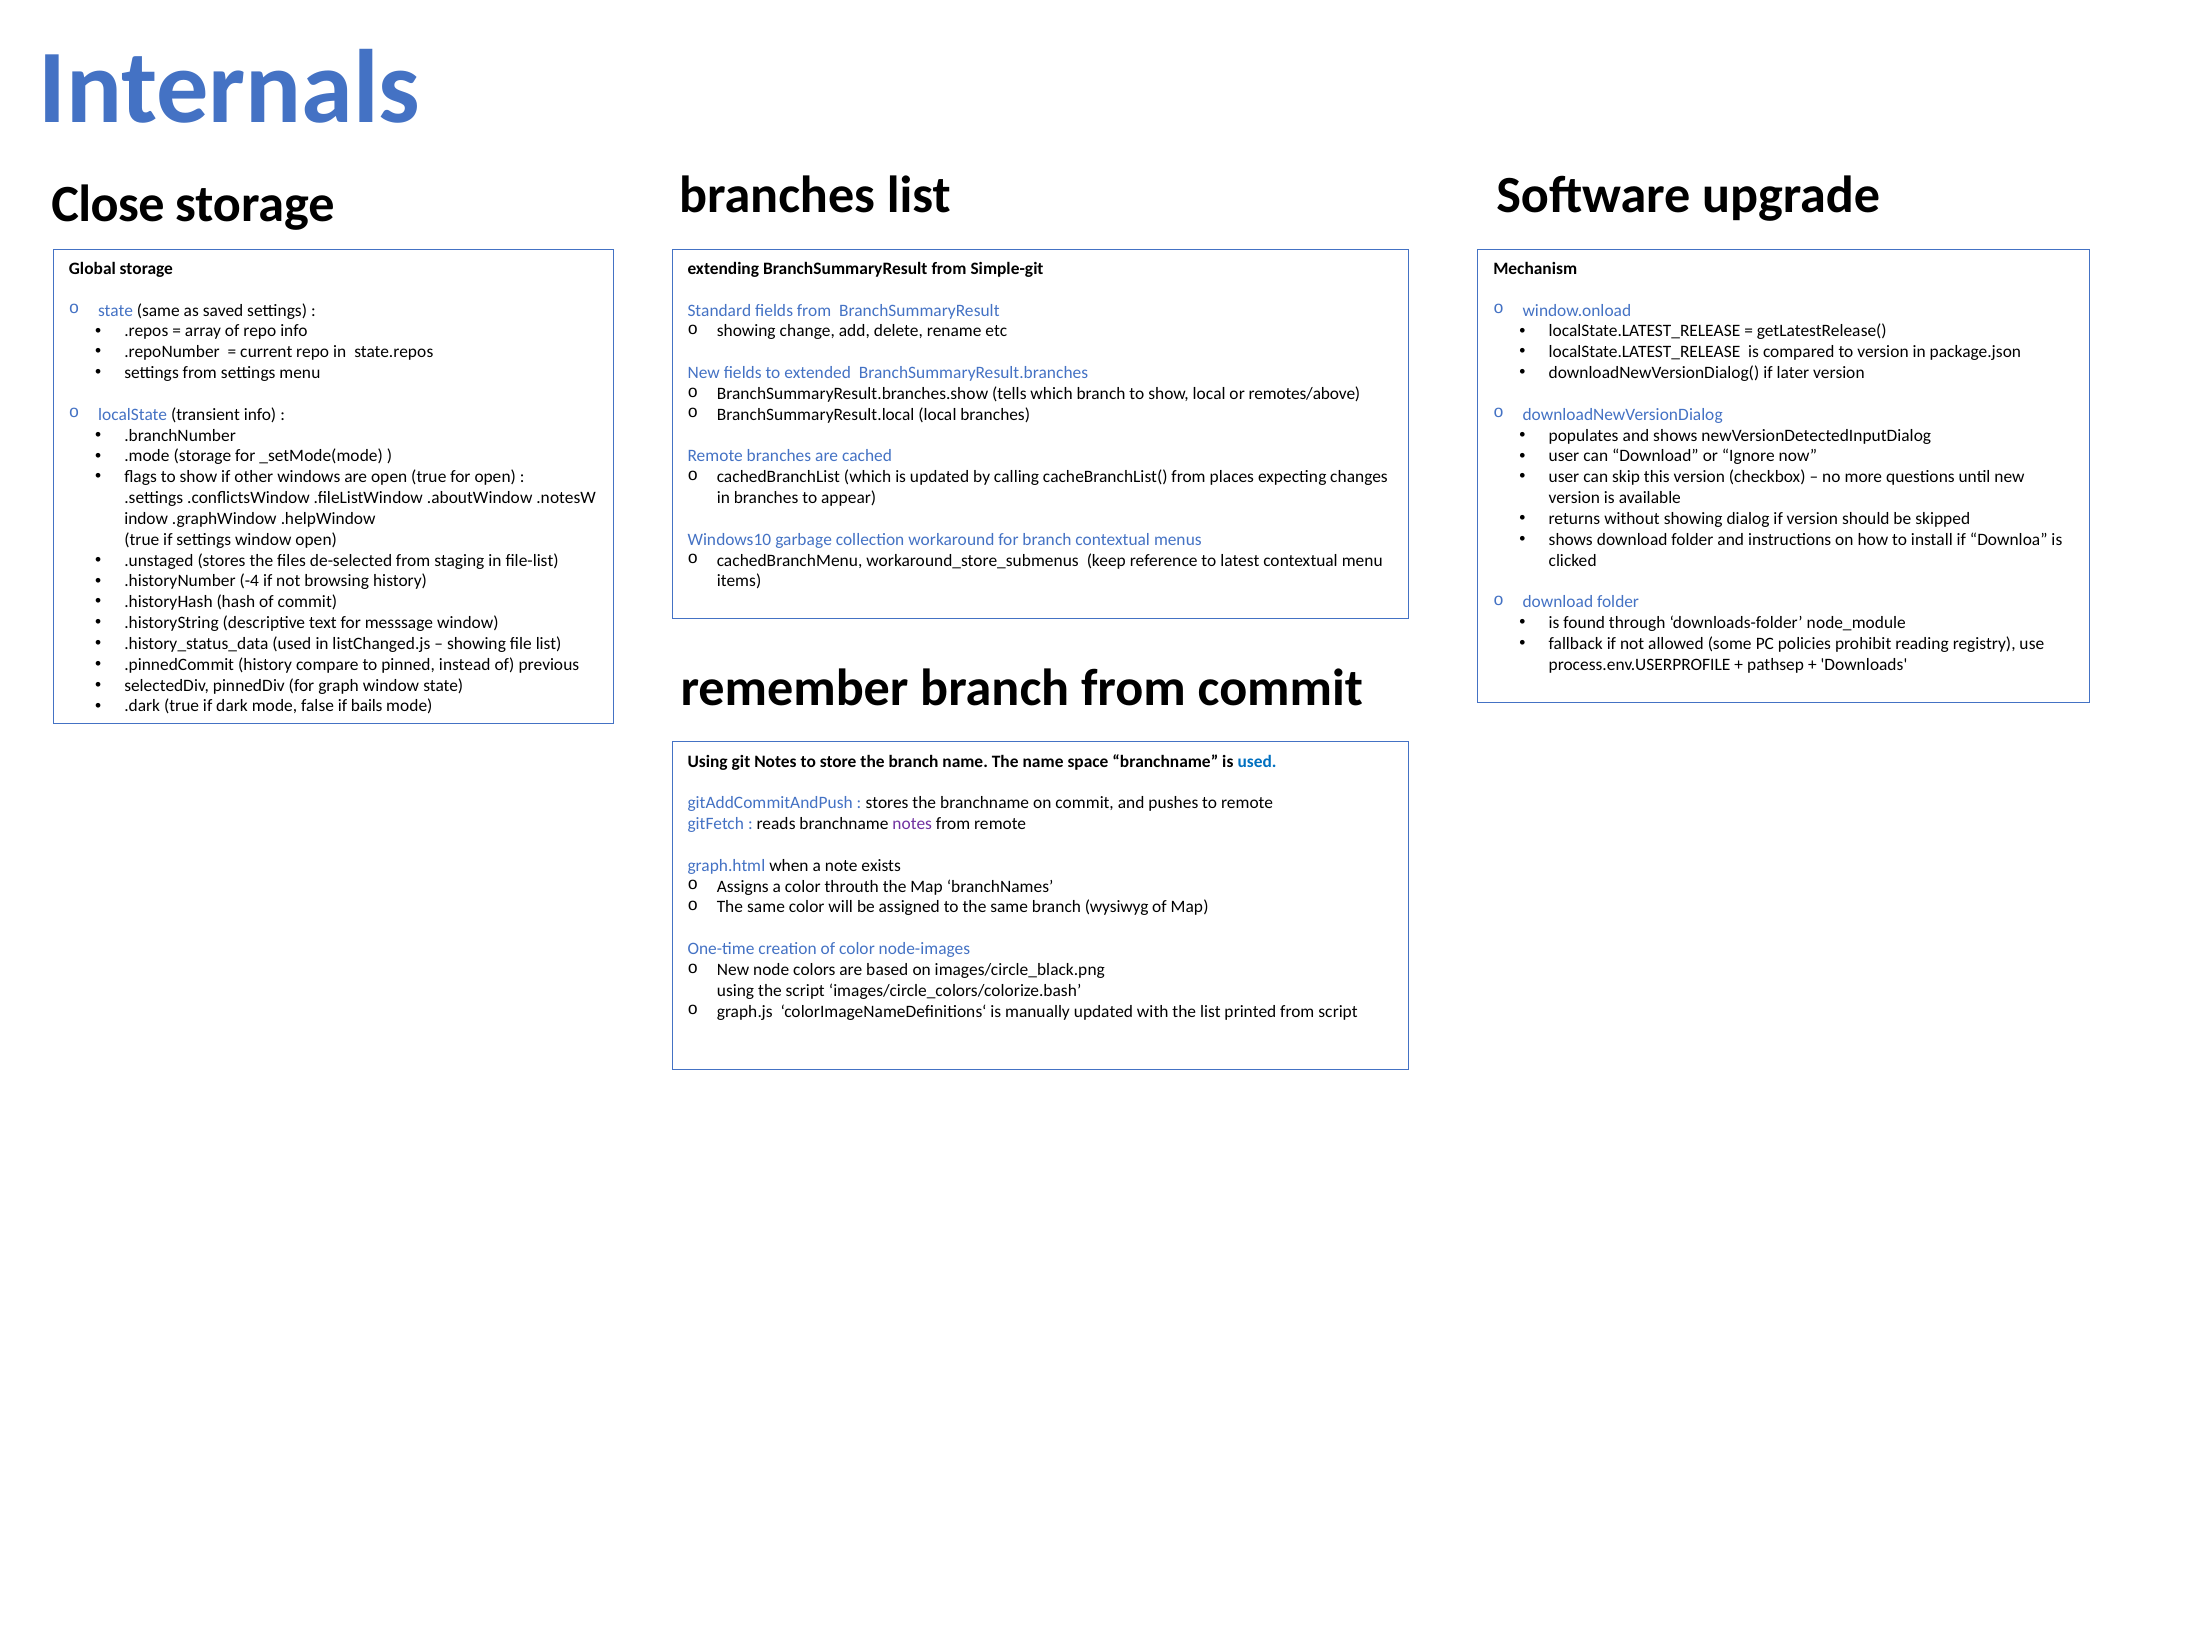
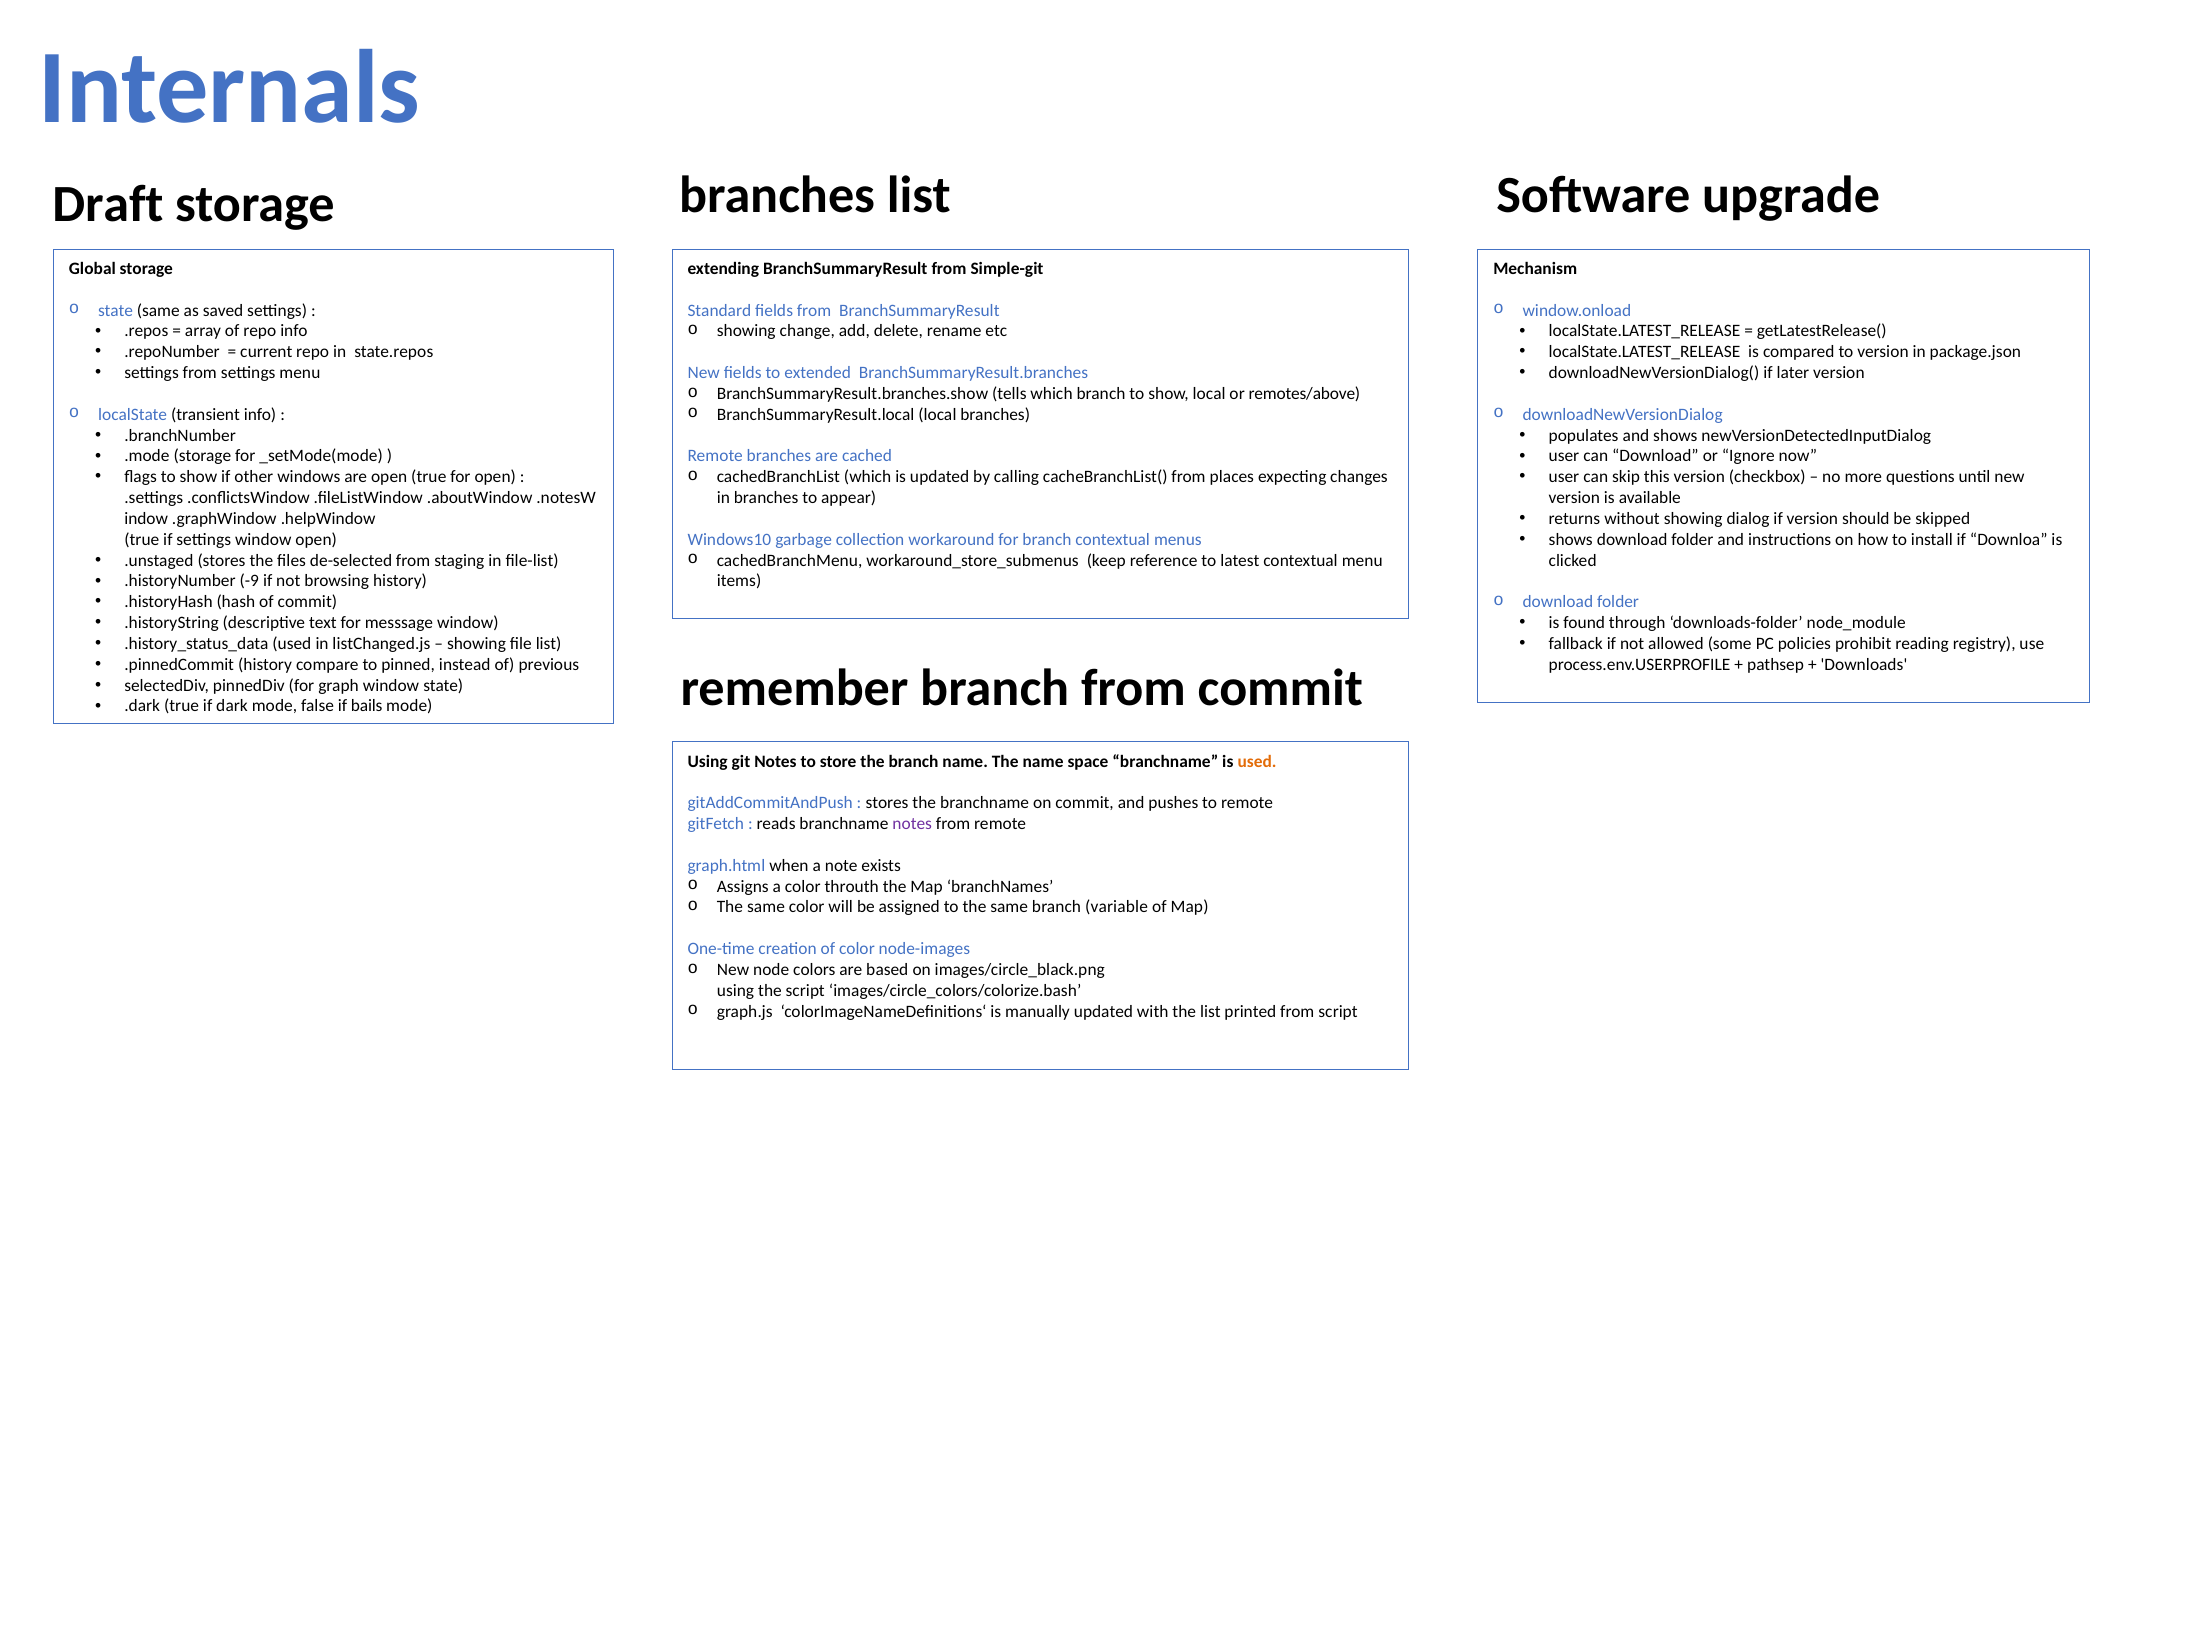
Close: Close -> Draft
-4: -4 -> -9
used at (1257, 761) colour: blue -> orange
wysiwyg: wysiwyg -> variable
